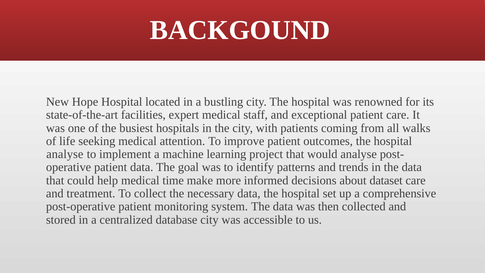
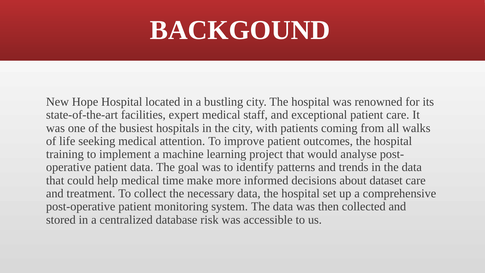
analyse at (65, 154): analyse -> training
database city: city -> risk
